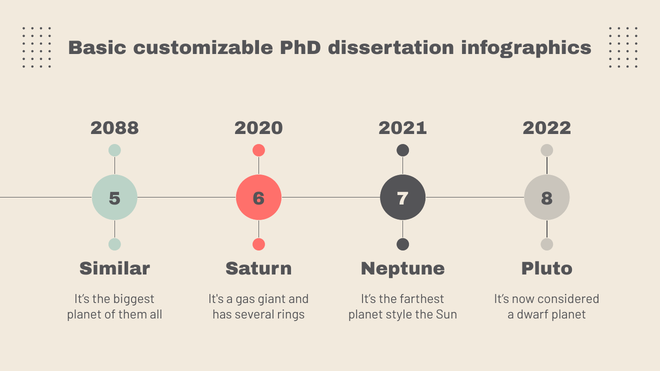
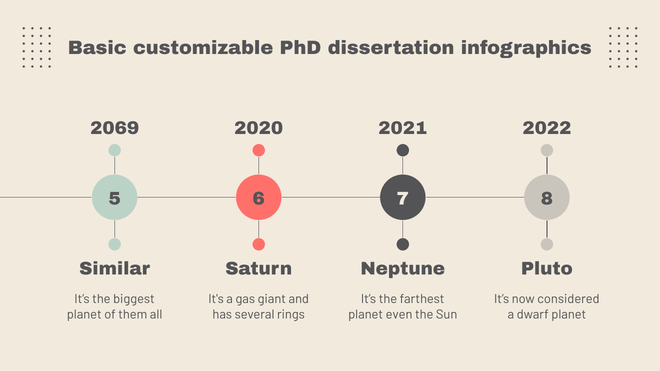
2088: 2088 -> 2069
style: style -> even
